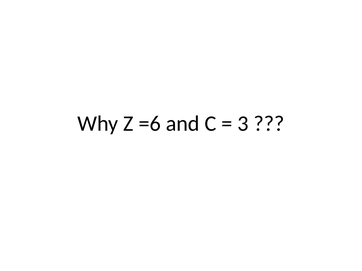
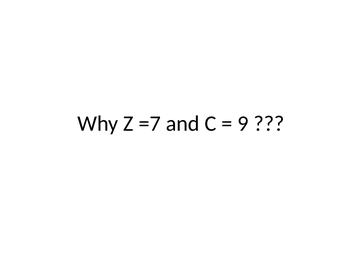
=6: =6 -> =7
3: 3 -> 9
